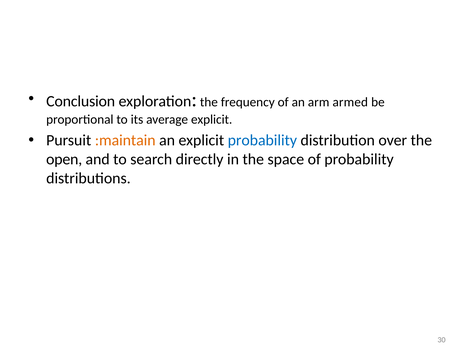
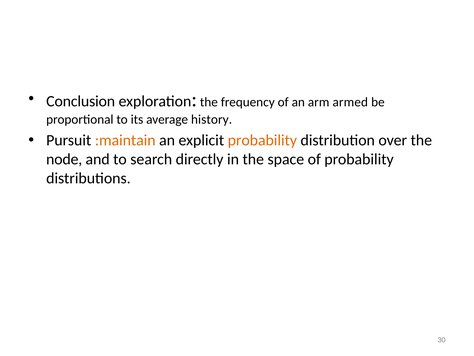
average explicit: explicit -> history
probability at (262, 140) colour: blue -> orange
open: open -> node
